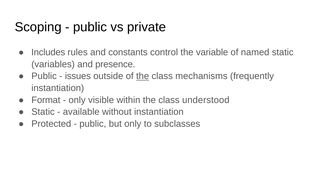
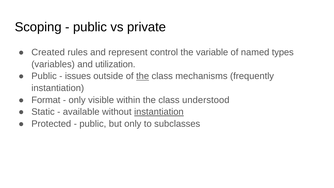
Includes: Includes -> Created
constants: constants -> represent
named static: static -> types
presence: presence -> utilization
instantiation at (159, 112) underline: none -> present
